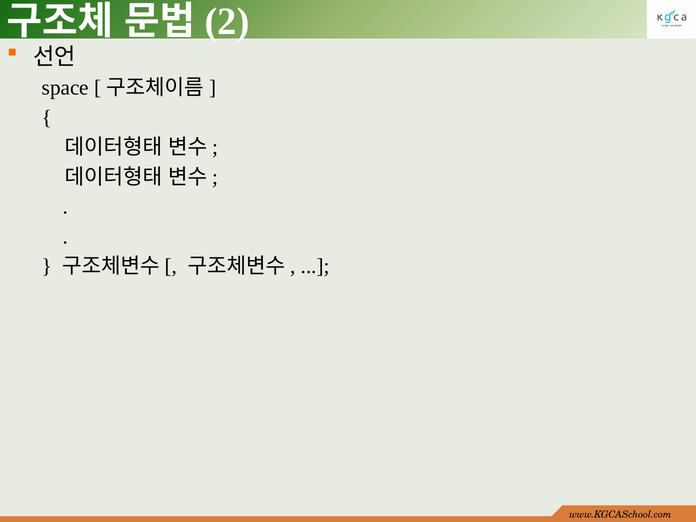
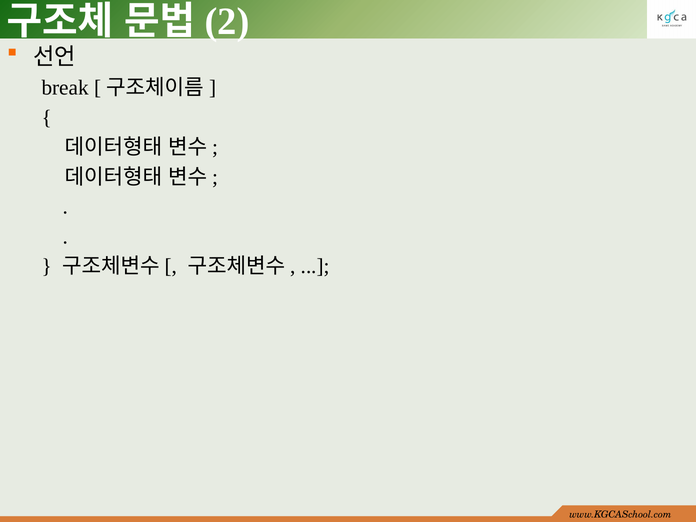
space: space -> break
